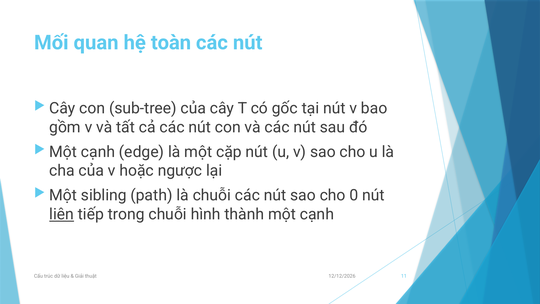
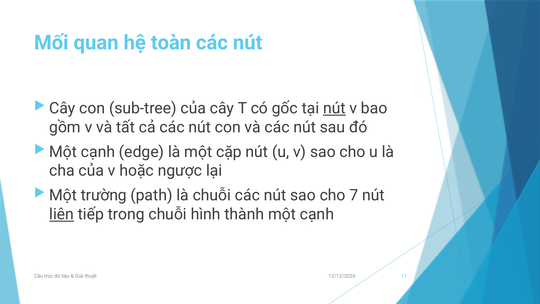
nút at (334, 108) underline: none -> present
sibling: sibling -> trường
0: 0 -> 7
